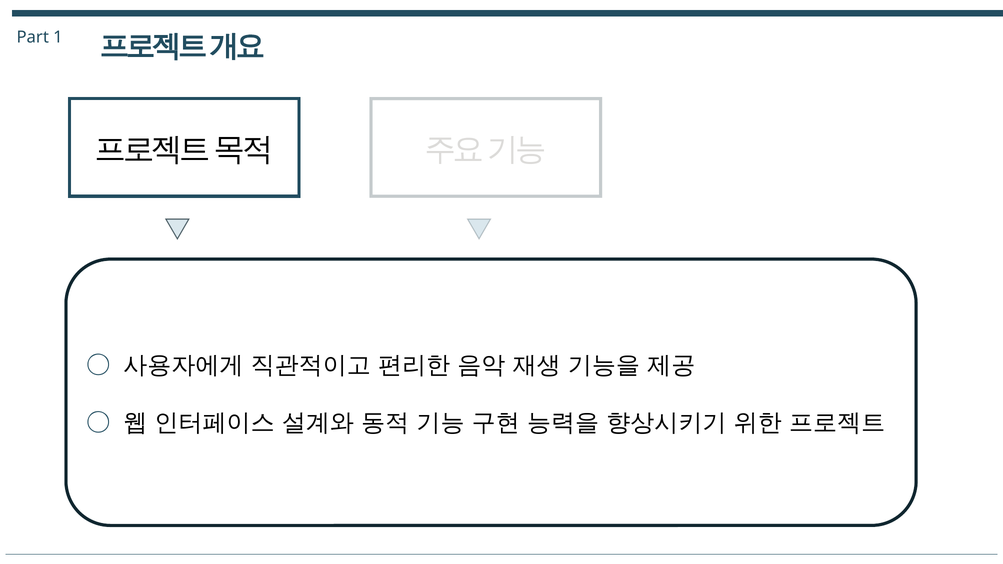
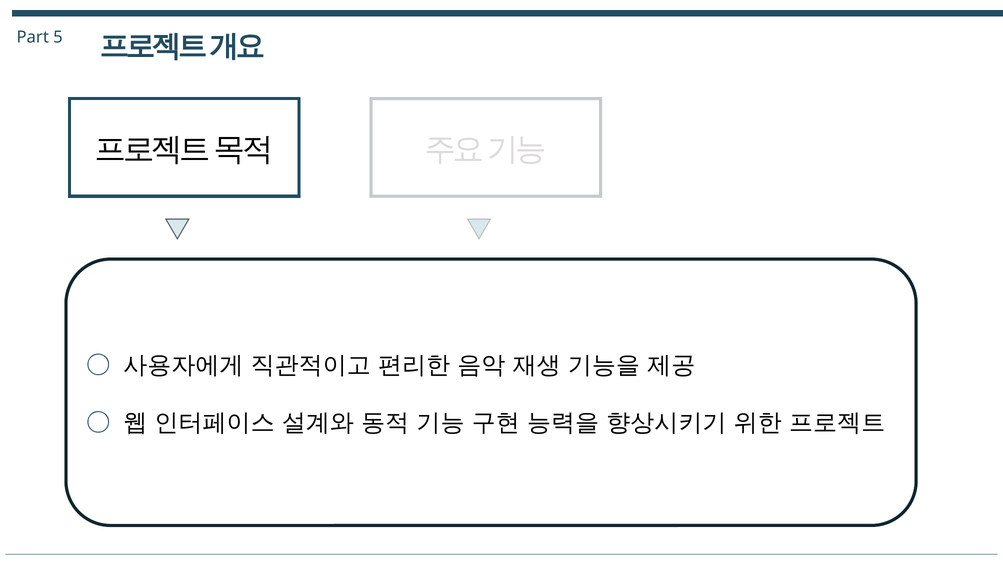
1: 1 -> 5
